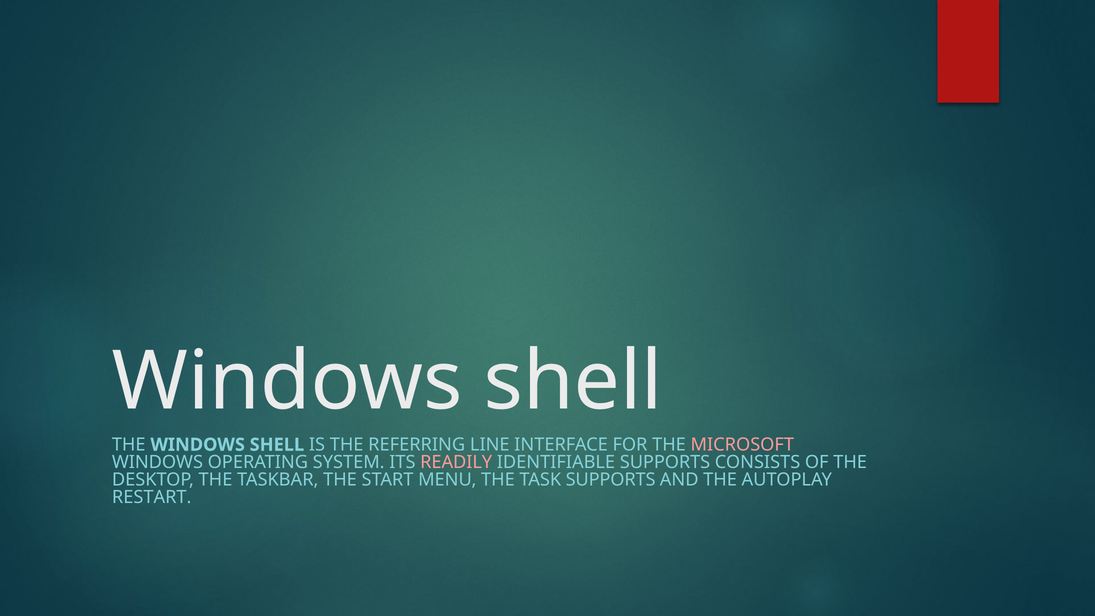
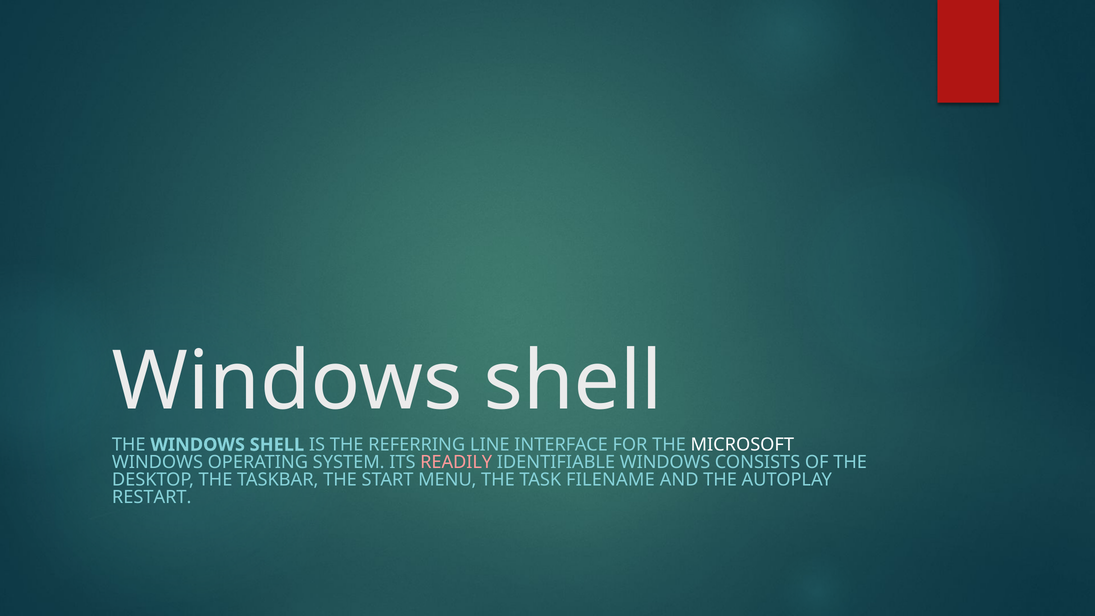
MICROSOFT colour: pink -> white
IDENTIFIABLE SUPPORTS: SUPPORTS -> WINDOWS
TASK SUPPORTS: SUPPORTS -> FILENAME
